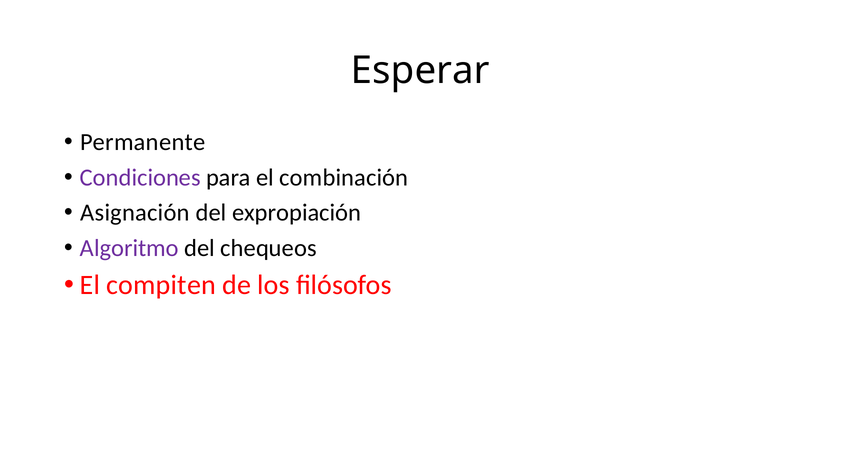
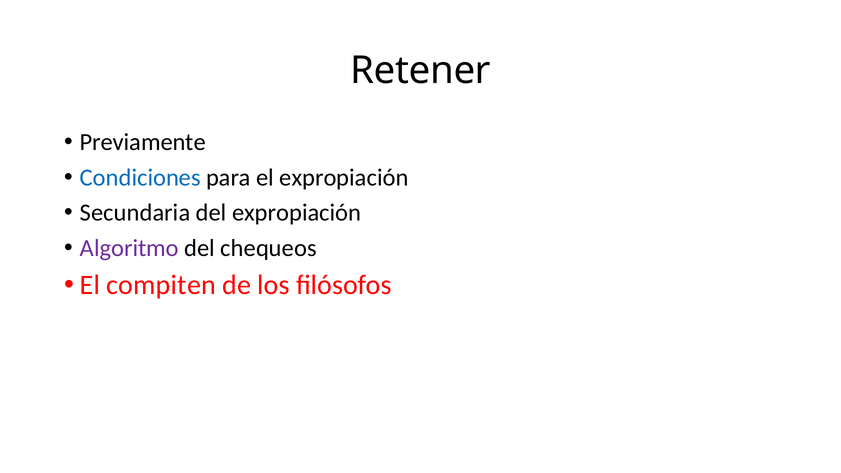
Esperar: Esperar -> Retener
Permanente: Permanente -> Previamente
Condiciones colour: purple -> blue
el combinación: combinación -> expropiación
Asignación: Asignación -> Secundaria
